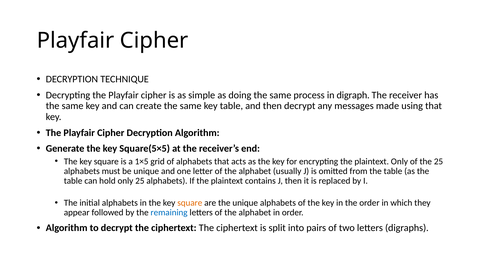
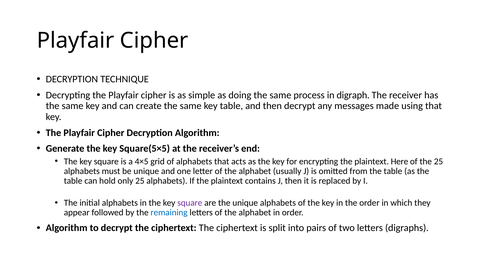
1×5: 1×5 -> 4×5
plaintext Only: Only -> Here
square at (190, 203) colour: orange -> purple
